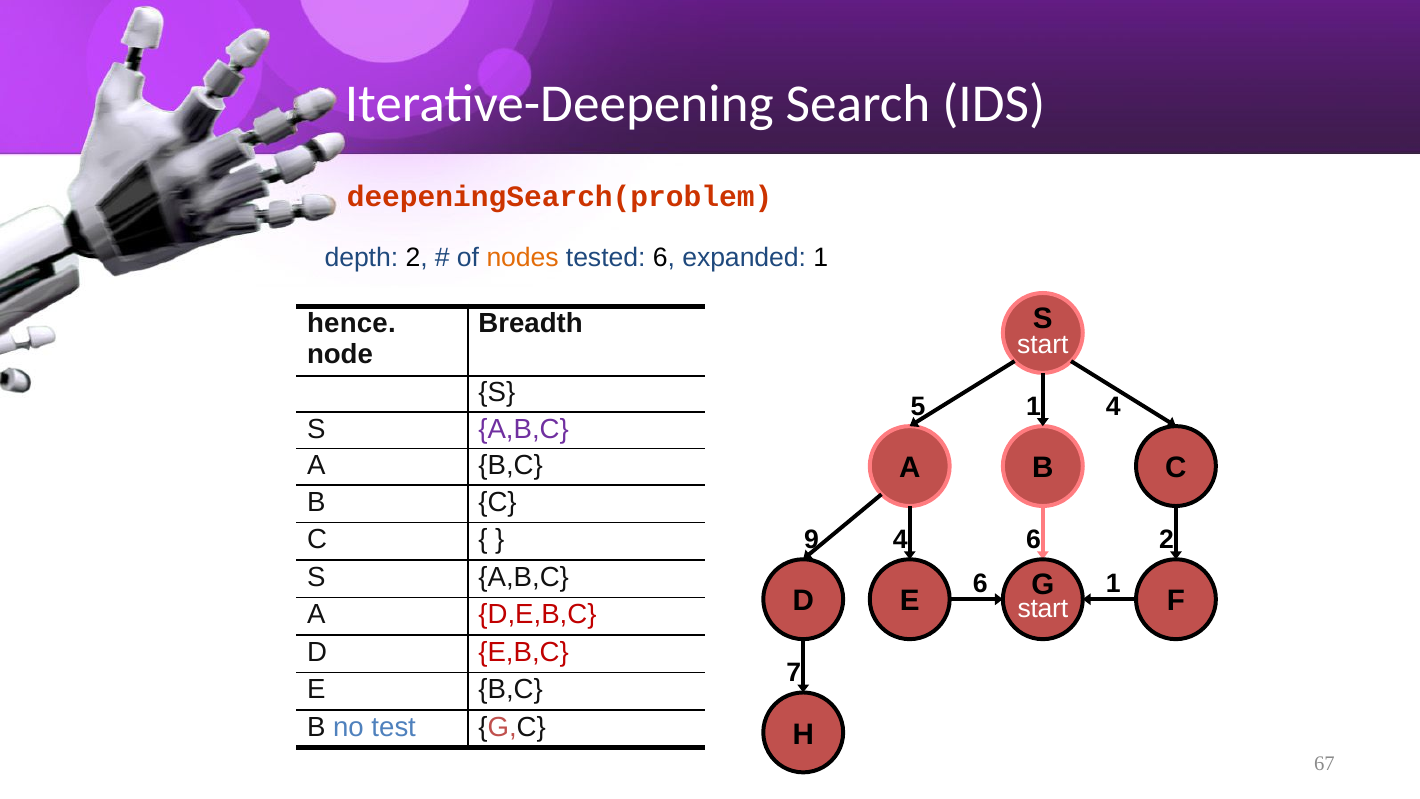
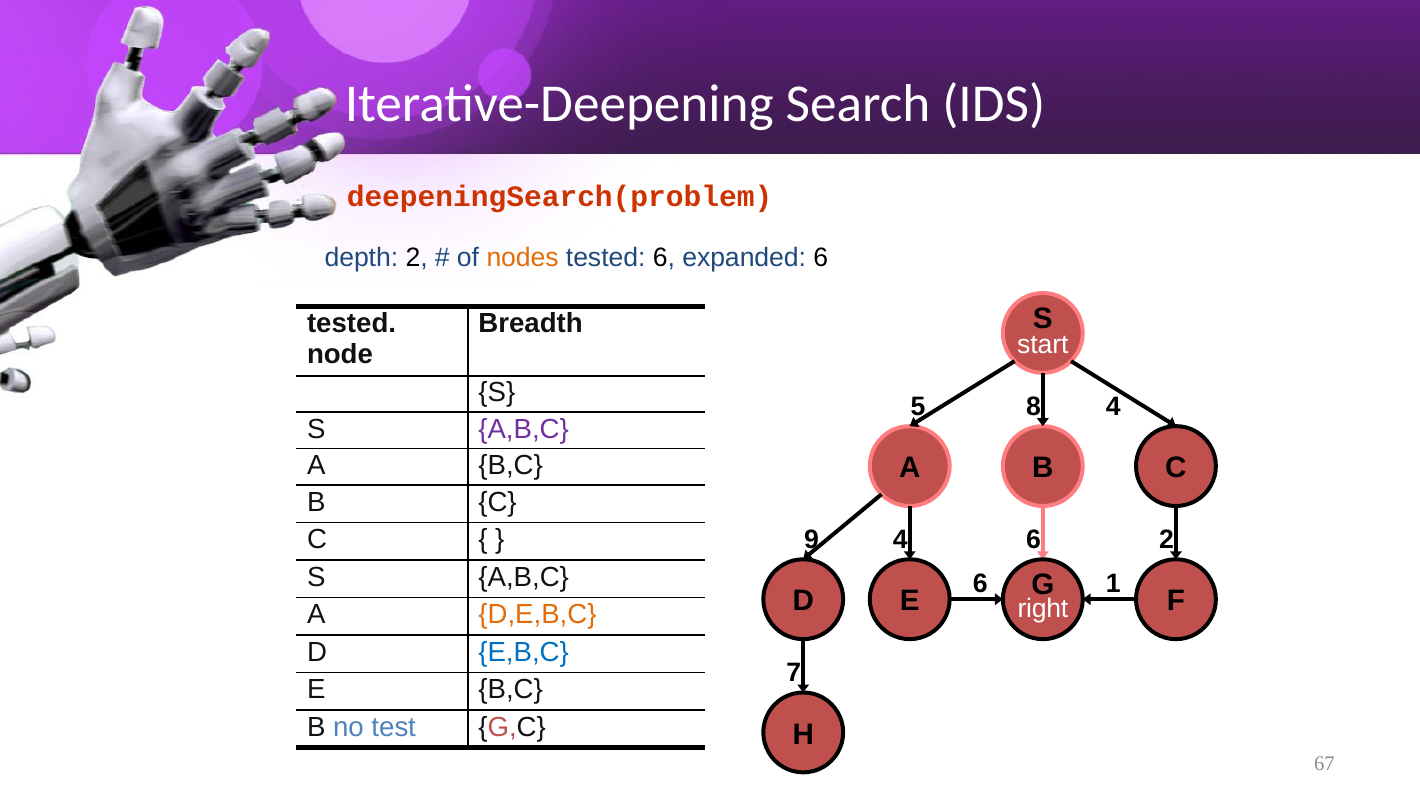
expanded 1: 1 -> 6
hence at (351, 323): hence -> tested
5 1: 1 -> 8
start at (1043, 609): start -> right
D,E,B,C colour: red -> orange
E,B,C colour: red -> blue
